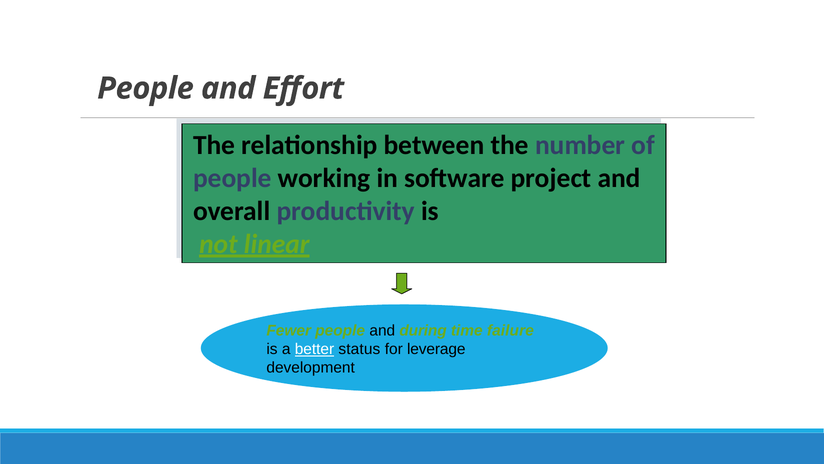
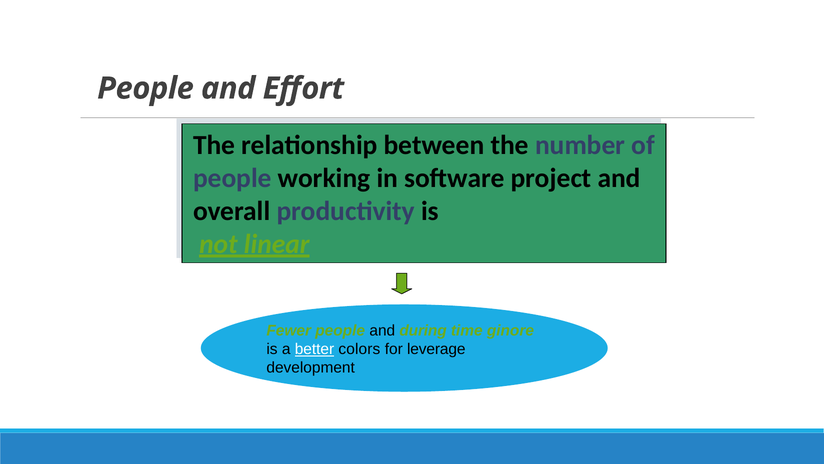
failure: failure -> ginore
status: status -> colors
